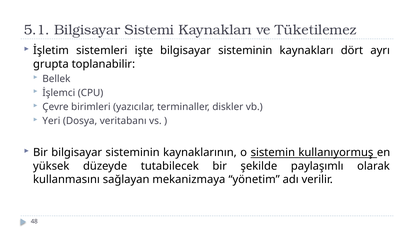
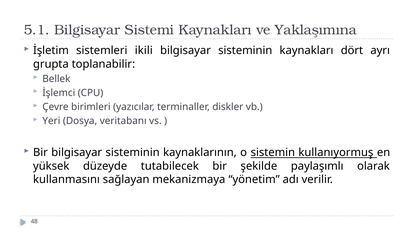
Tüketilemez: Tüketilemez -> Yaklaşımına
işte: işte -> ikili
